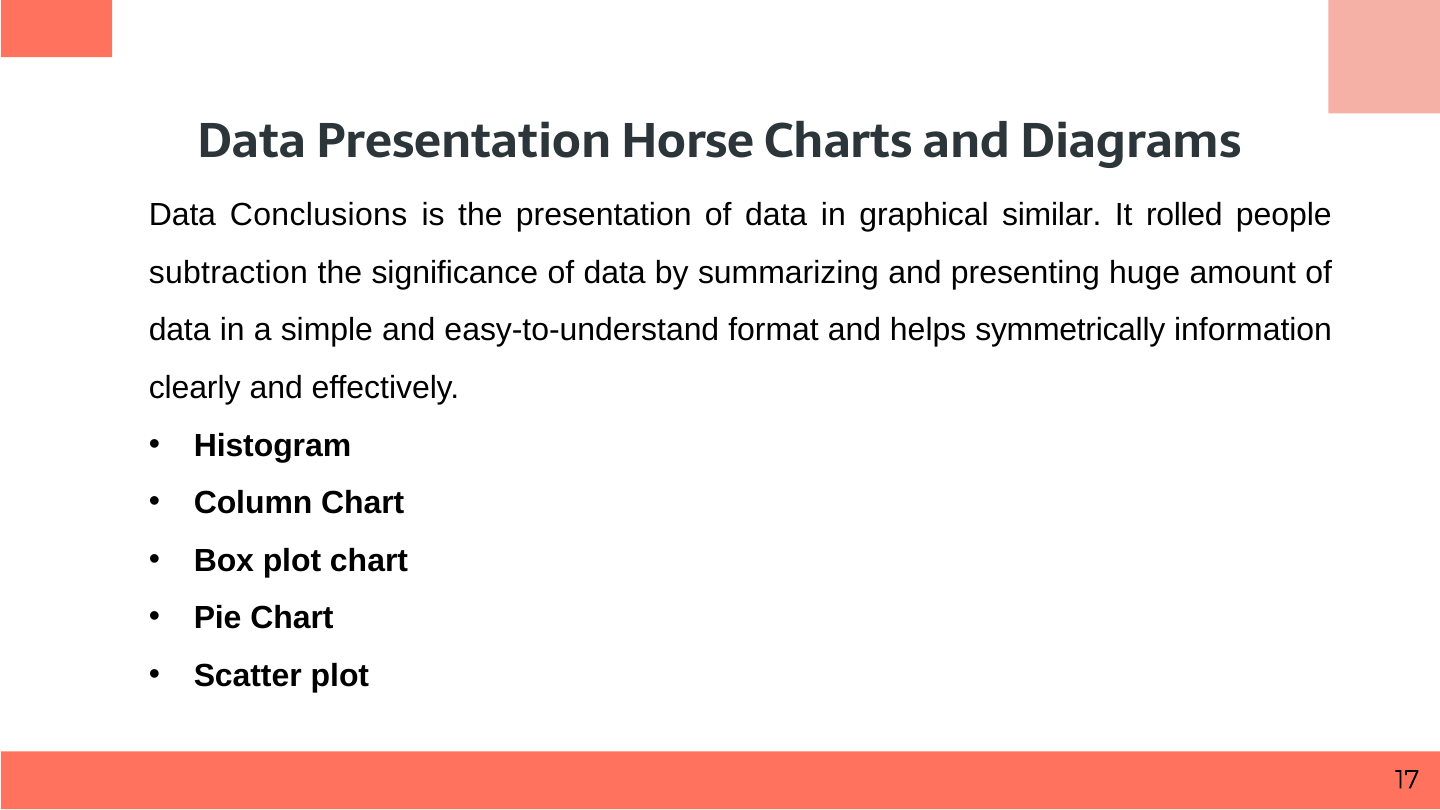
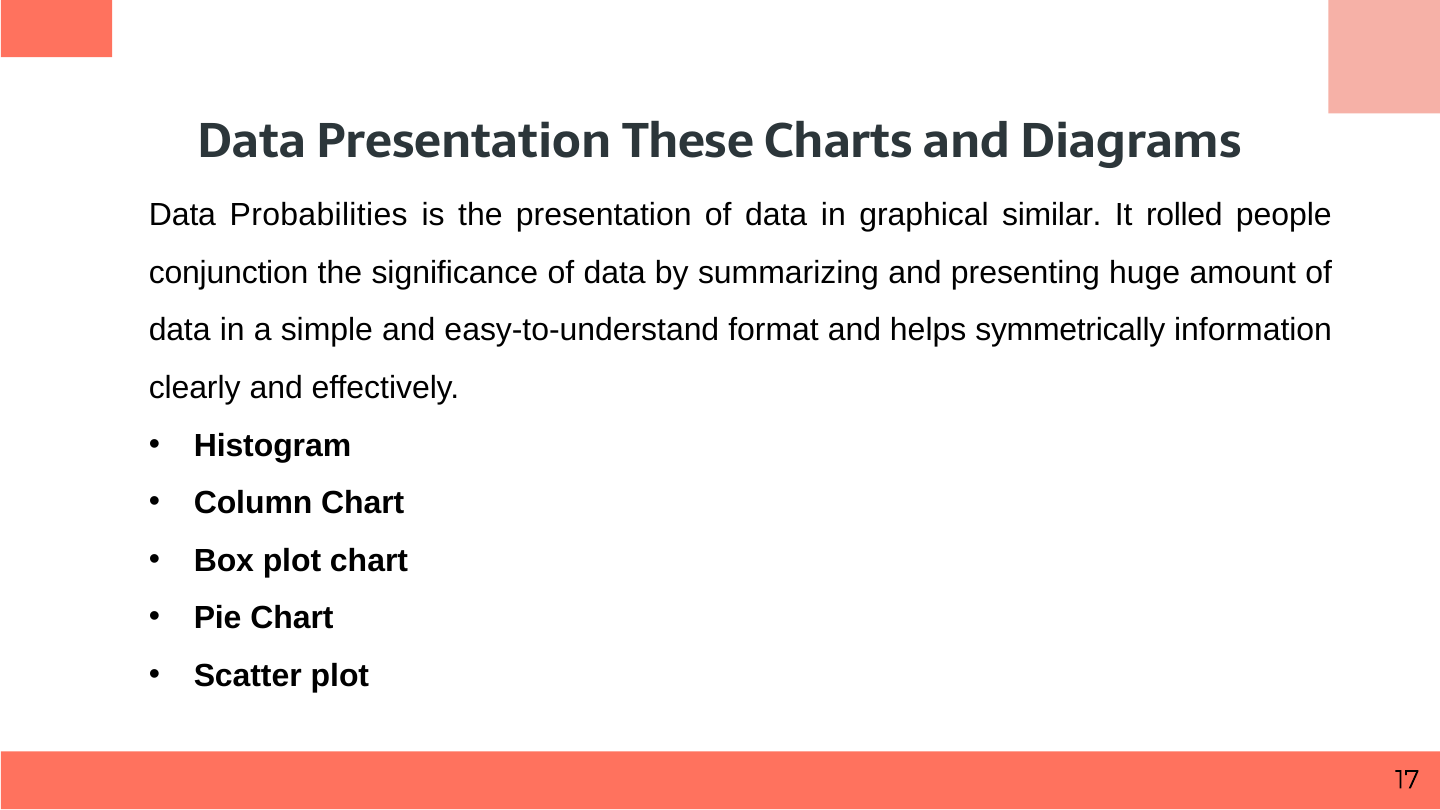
Horse: Horse -> These
Conclusions: Conclusions -> Probabilities
subtraction: subtraction -> conjunction
